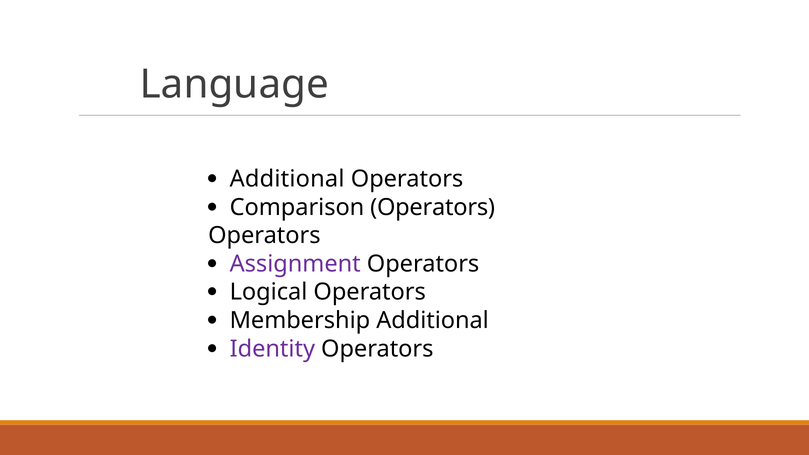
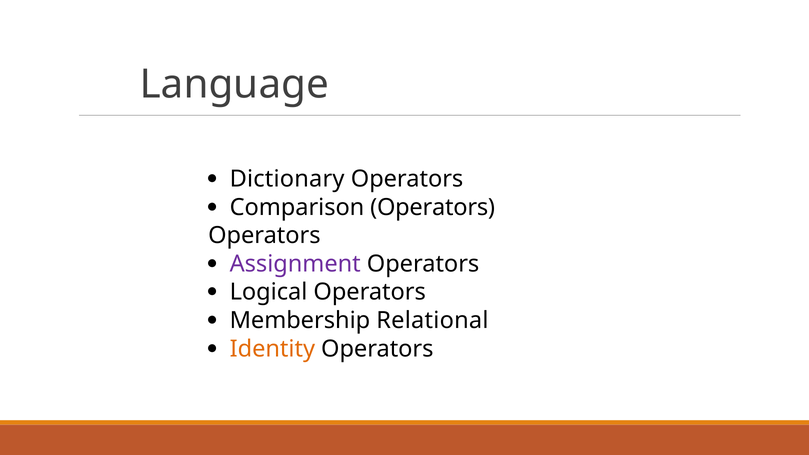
Additional at (287, 179): Additional -> Dictionary
Membership Additional: Additional -> Relational
Identity colour: purple -> orange
